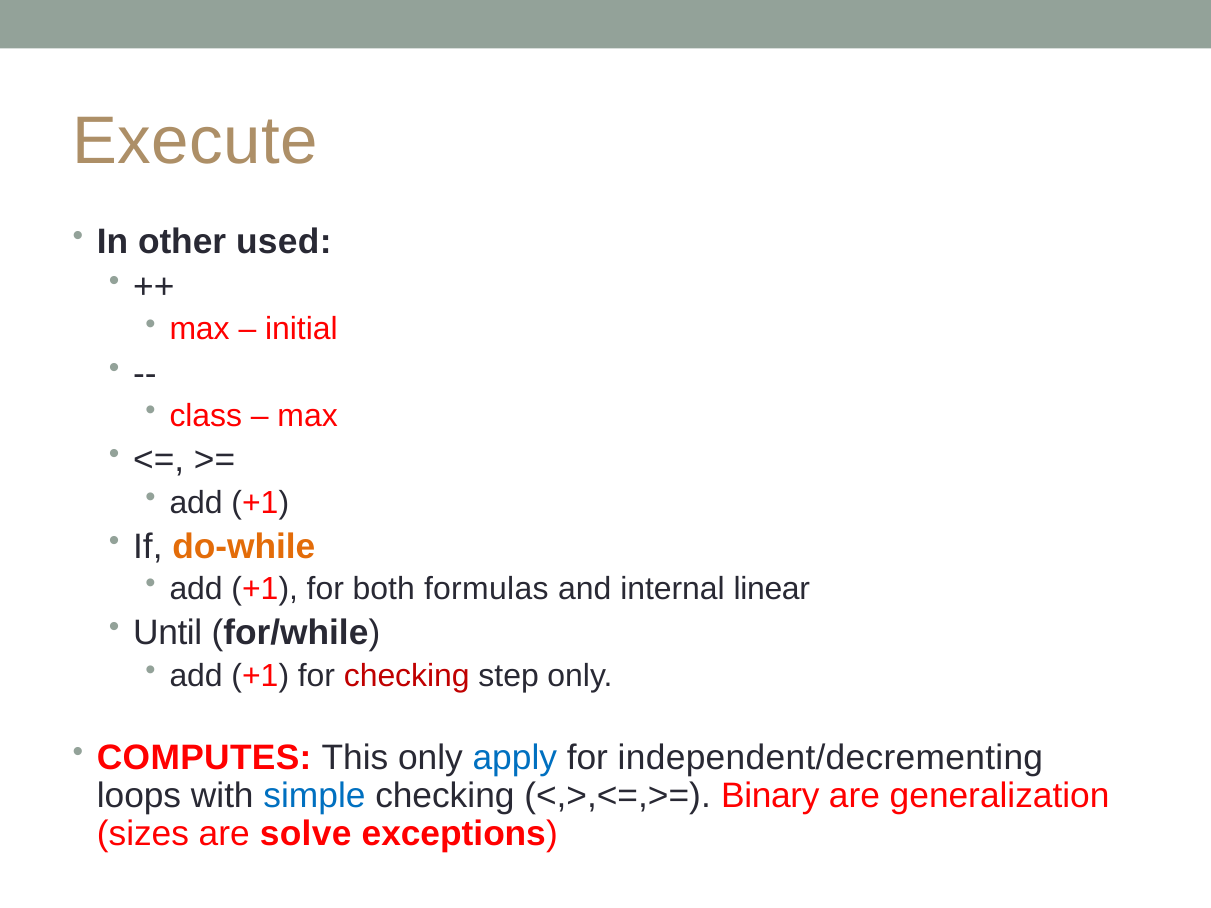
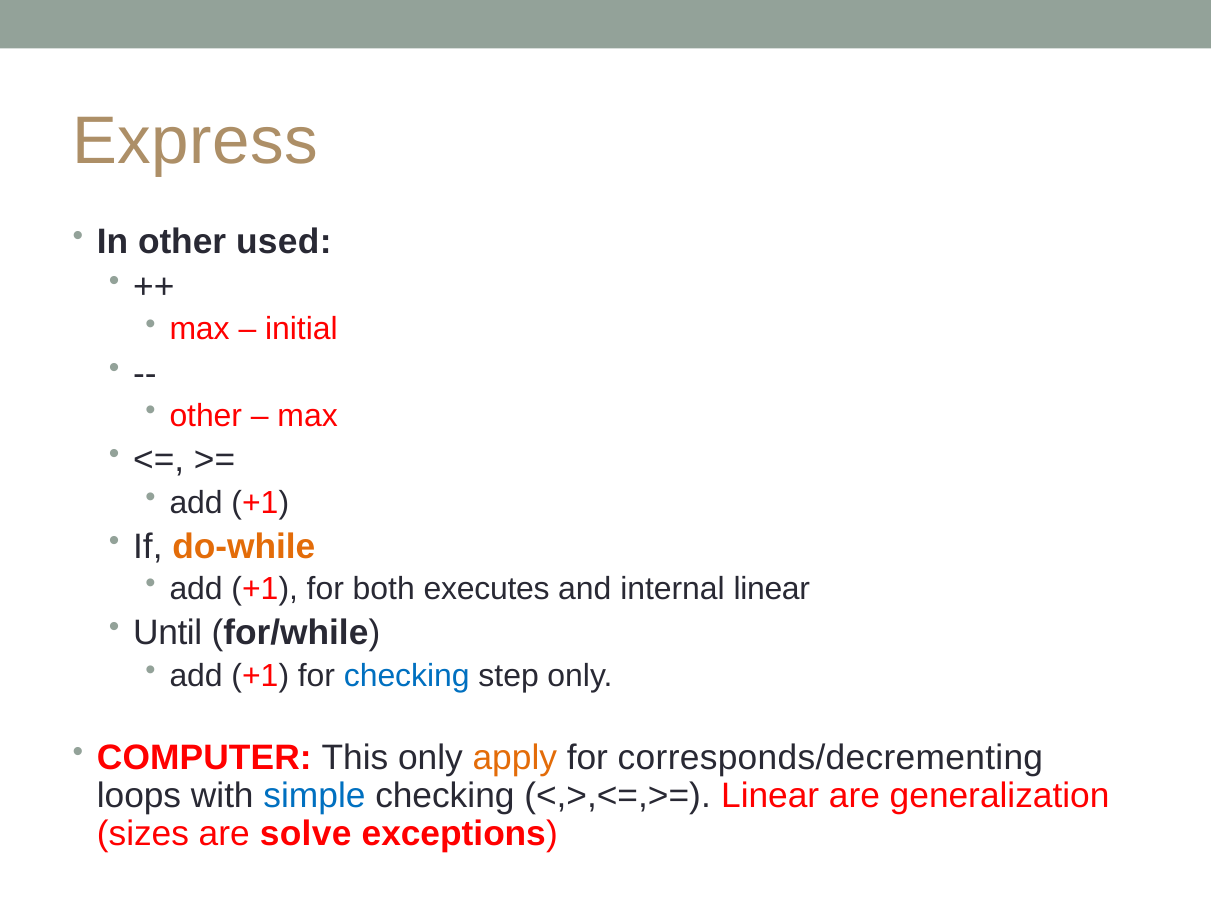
Execute: Execute -> Express
class at (206, 416): class -> other
formulas: formulas -> executes
checking at (407, 676) colour: red -> blue
COMPUTES: COMPUTES -> COMPUTER
apply colour: blue -> orange
independent/decrementing: independent/decrementing -> corresponds/decrementing
Binary at (770, 796): Binary -> Linear
